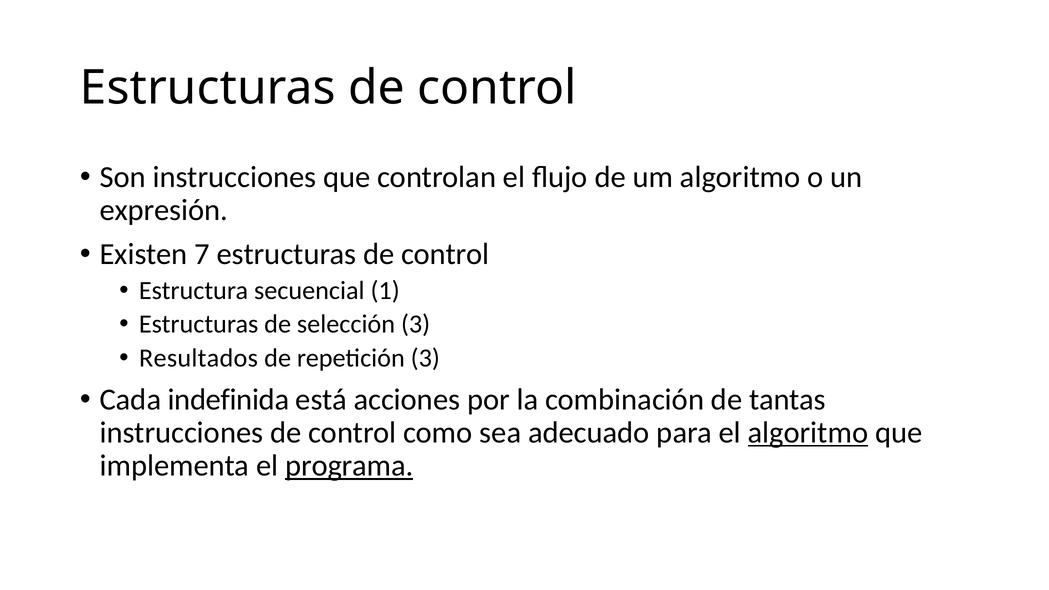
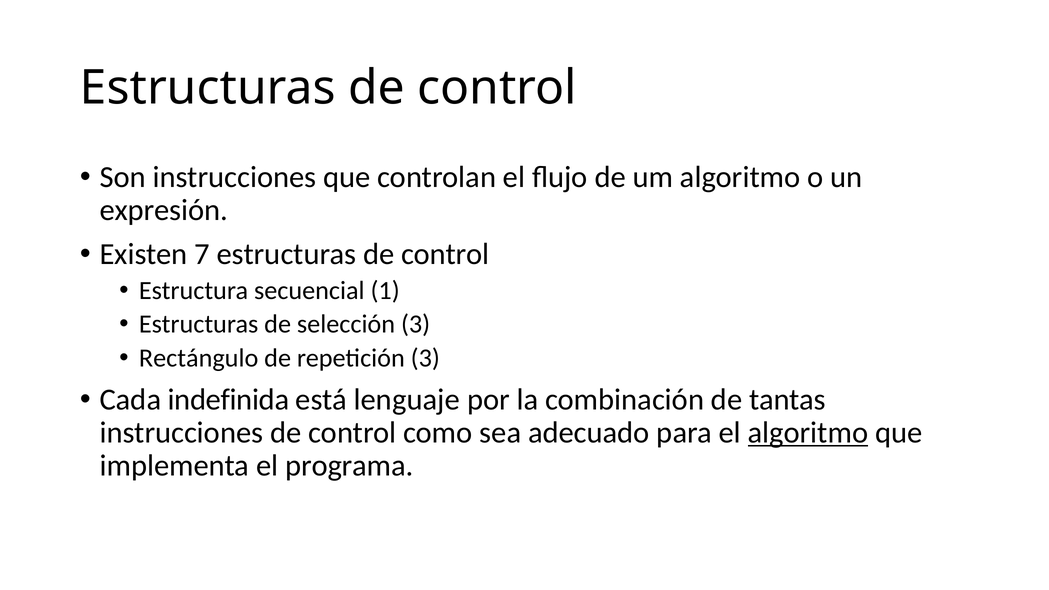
Resultados: Resultados -> Rectángulo
acciones: acciones -> lenguaje
programa underline: present -> none
